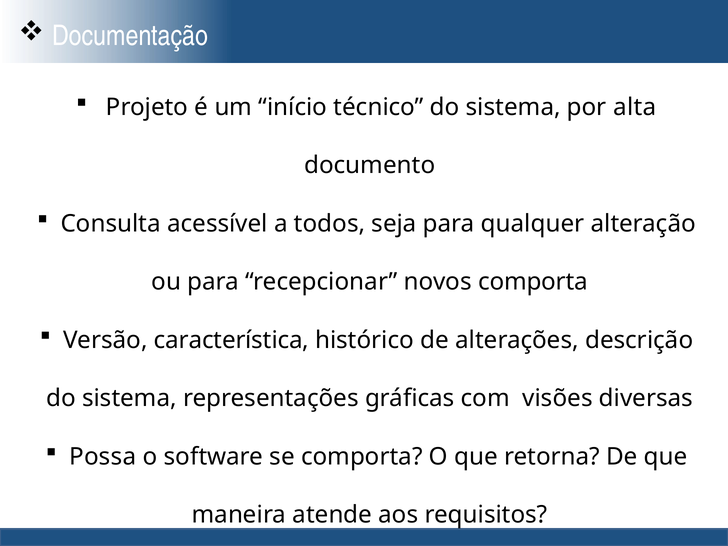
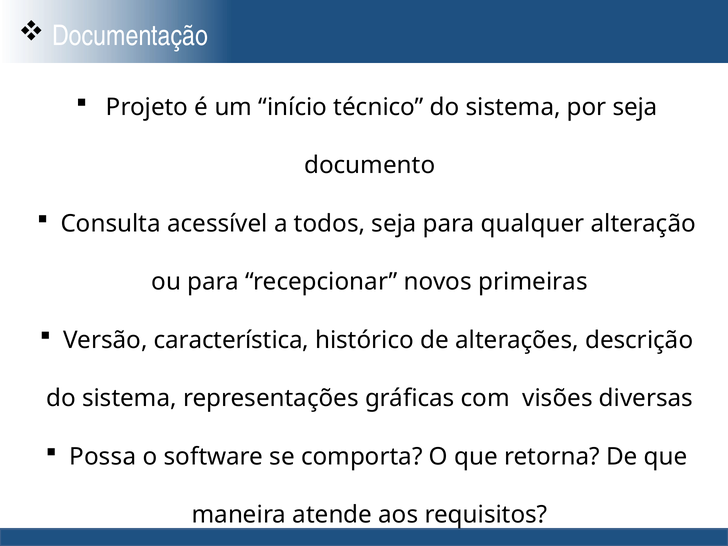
por alta: alta -> seja
novos comporta: comporta -> primeiras
